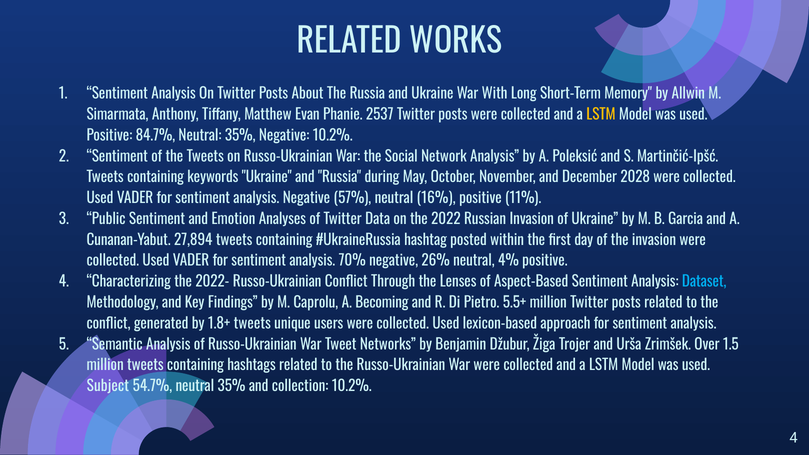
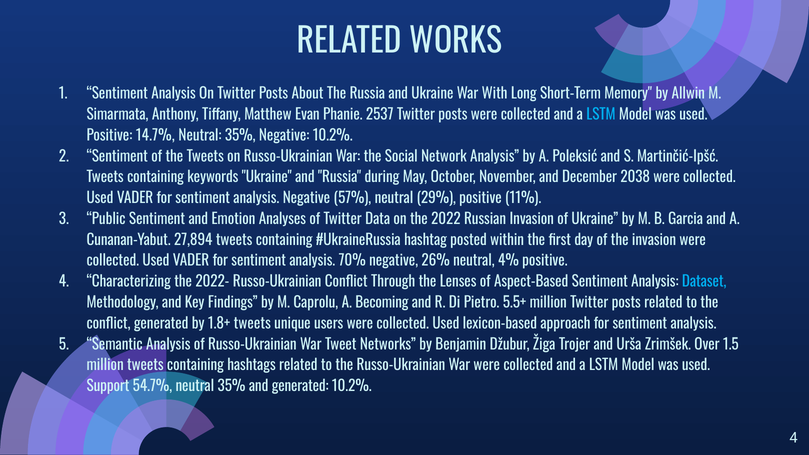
LSTM at (601, 115) colour: yellow -> light blue
84.7%: 84.7% -> 14.7%
2028: 2028 -> 2038
16%: 16% -> 29%
Subject: Subject -> Support
and collection: collection -> generated
